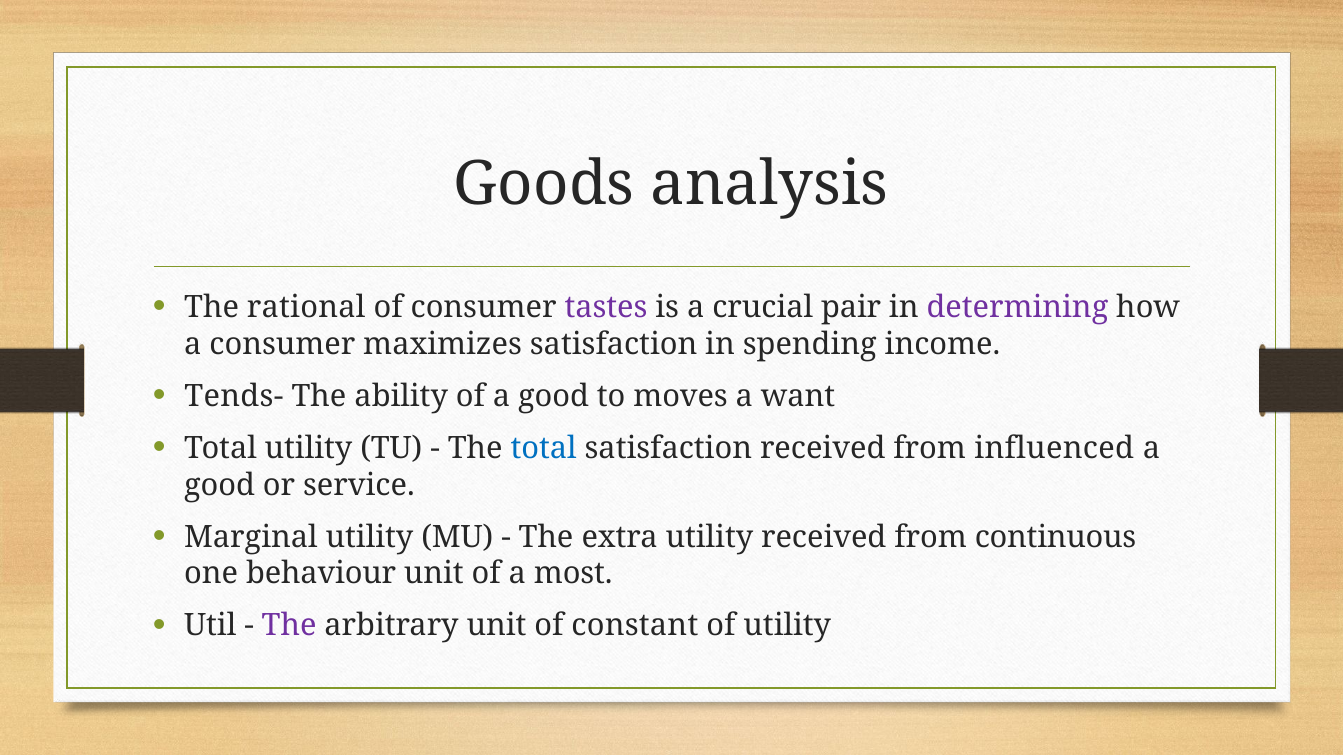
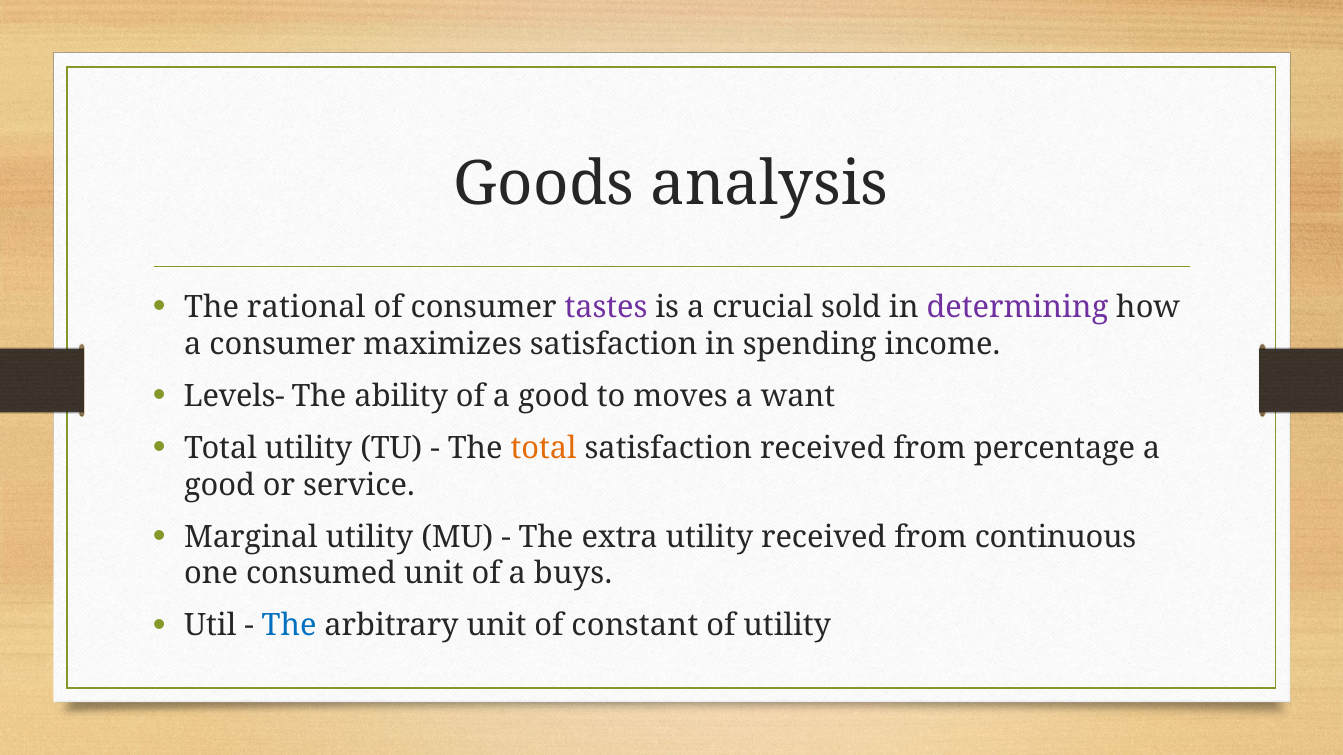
pair: pair -> sold
Tends-: Tends- -> Levels-
total at (544, 448) colour: blue -> orange
influenced: influenced -> percentage
behaviour: behaviour -> consumed
most: most -> buys
The at (289, 626) colour: purple -> blue
